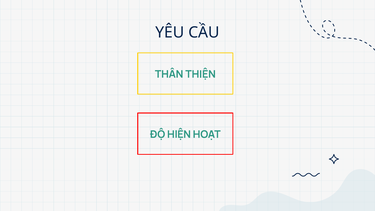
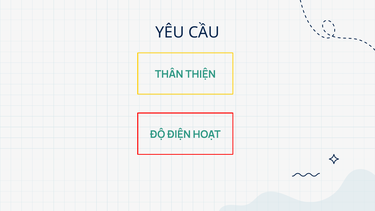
HIỆN: HIỆN -> ĐIỆN
